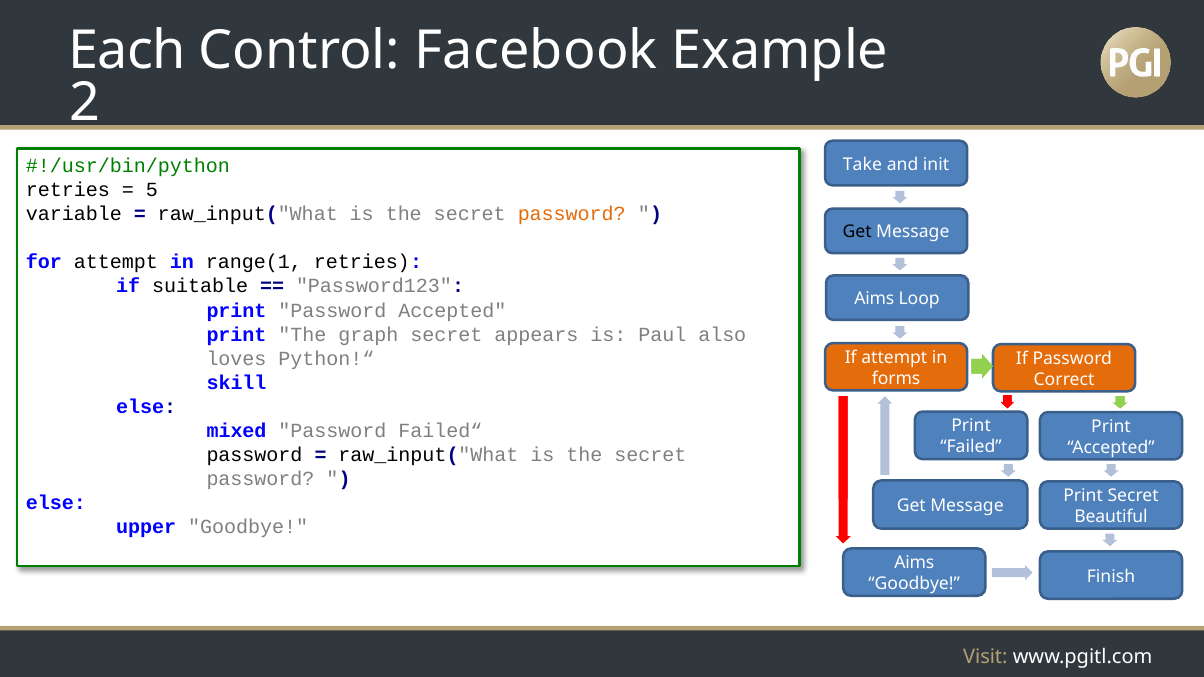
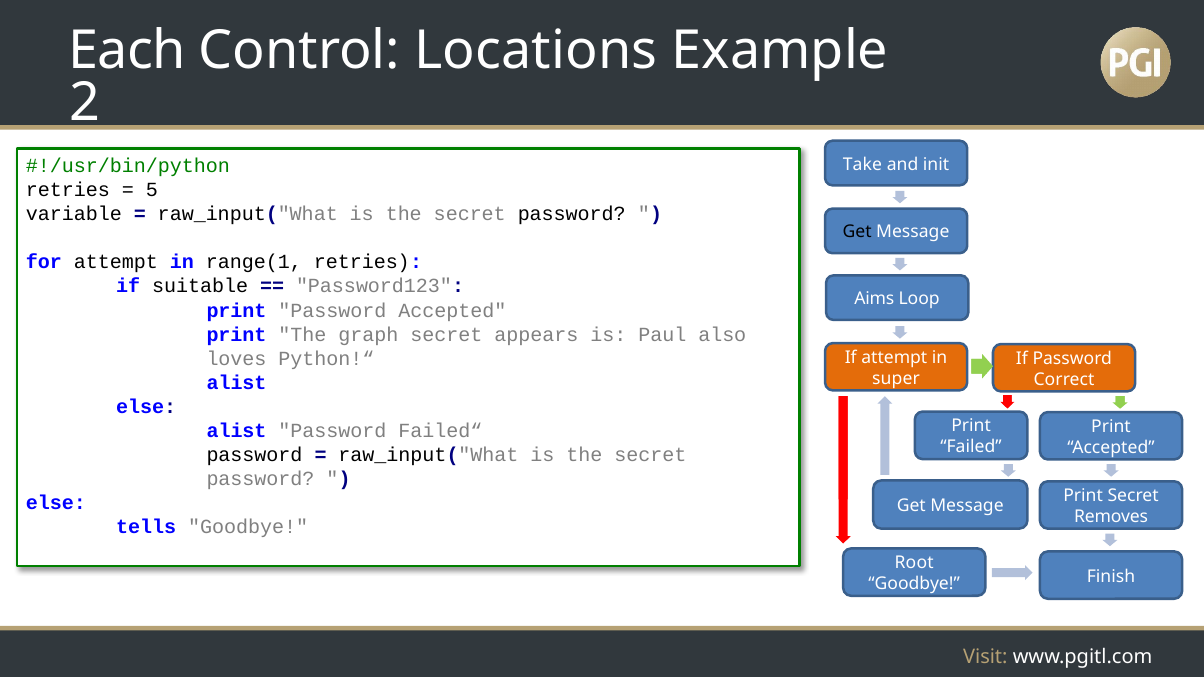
Facebook: Facebook -> Locations
password at (572, 214) colour: orange -> black
forms: forms -> super
skill at (237, 383): skill -> alist
mixed at (237, 431): mixed -> alist
Beautiful: Beautiful -> Removes
upper: upper -> tells
Aims at (914, 563): Aims -> Root
